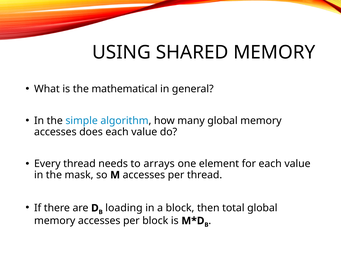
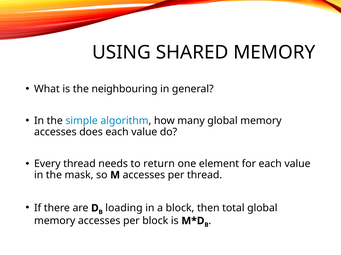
mathematical: mathematical -> neighbouring
arrays: arrays -> return
